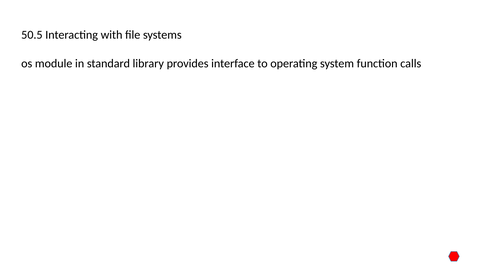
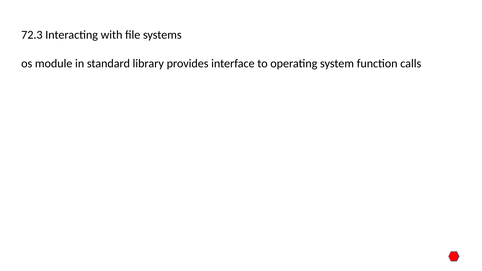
50.5: 50.5 -> 72.3
